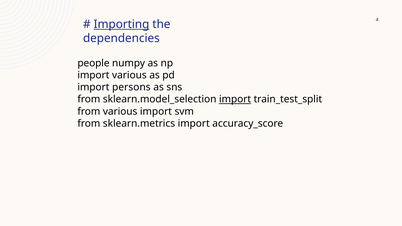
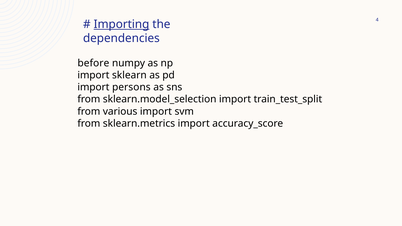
people: people -> before
import various: various -> sklearn
import at (235, 99) underline: present -> none
